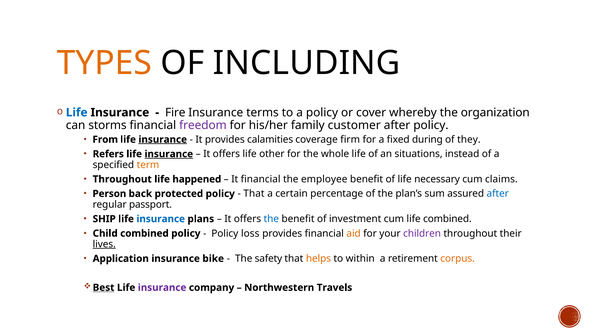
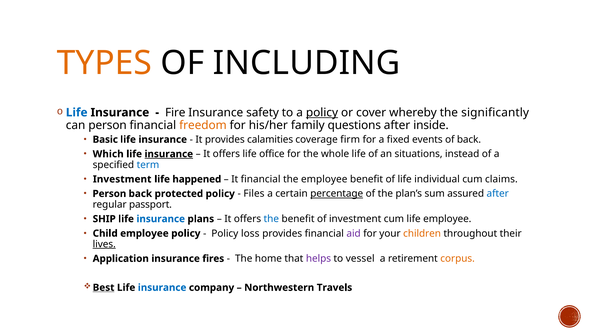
terms: terms -> safety
policy at (322, 112) underline: none -> present
organization: organization -> significantly
can storms: storms -> person
freedom colour: purple -> orange
customer: customer -> questions
after policy: policy -> inside
From: From -> Basic
insurance at (163, 139) underline: present -> none
during: during -> events
of they: they -> back
Refers: Refers -> Which
other: other -> office
term colour: orange -> blue
Throughout at (122, 179): Throughout -> Investment
necessary: necessary -> individual
That at (254, 194): That -> Files
percentage underline: none -> present
life combined: combined -> employee
Child combined: combined -> employee
aid colour: orange -> purple
children colour: purple -> orange
bike: bike -> fires
safety: safety -> home
helps colour: orange -> purple
within: within -> vessel
insurance at (162, 287) colour: purple -> blue
